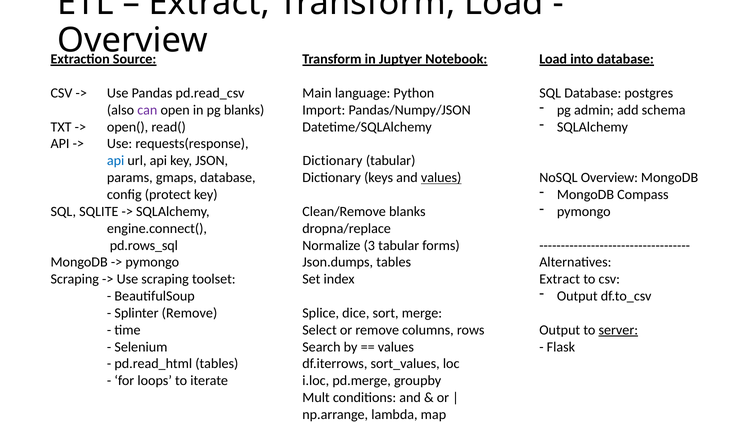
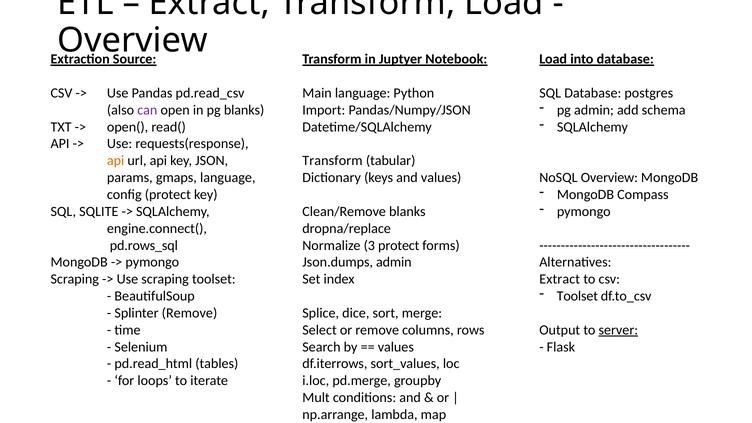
api at (116, 161) colour: blue -> orange
Dictionary at (332, 161): Dictionary -> Transform
gmaps database: database -> language
values at (441, 178) underline: present -> none
3 tabular: tabular -> protect
Json.dumps tables: tables -> admin
Output at (577, 296): Output -> Toolset
